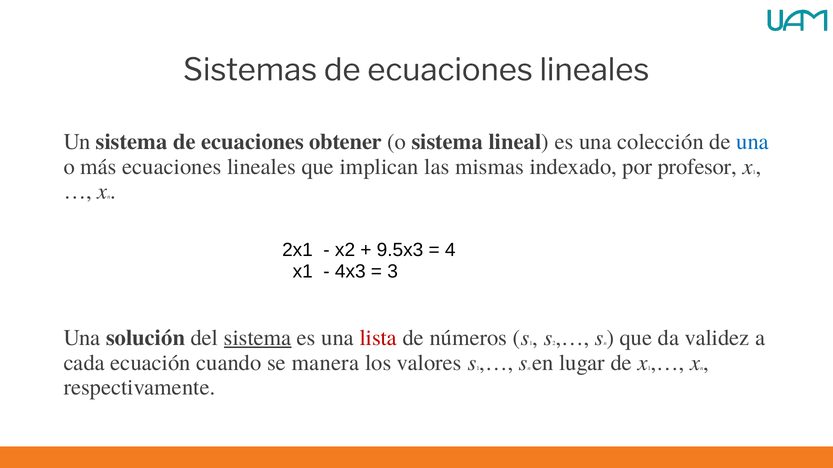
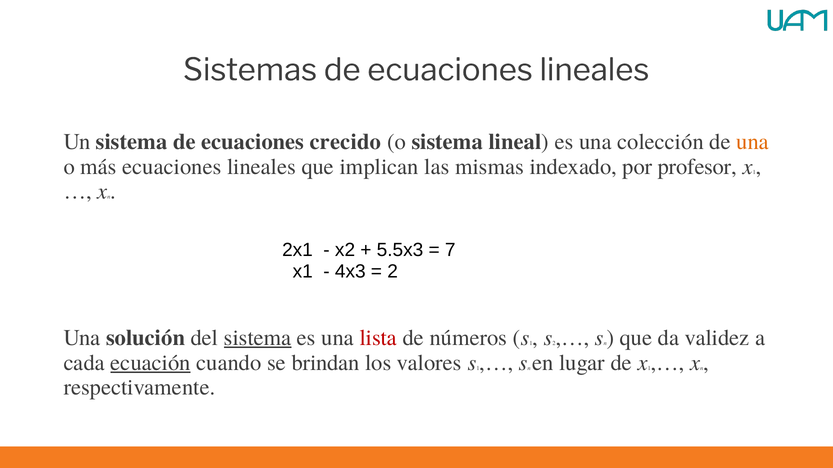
obtener: obtener -> crecido
una at (753, 142) colour: blue -> orange
9.5x3: 9.5x3 -> 5.5x3
4: 4 -> 7
3 at (393, 272): 3 -> 2
ecuación underline: none -> present
manera: manera -> brindan
